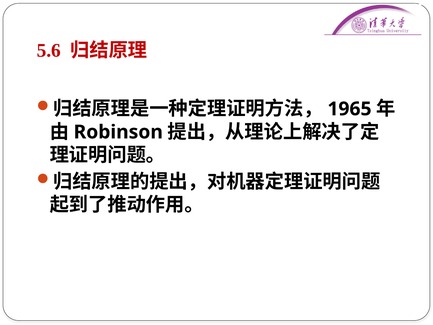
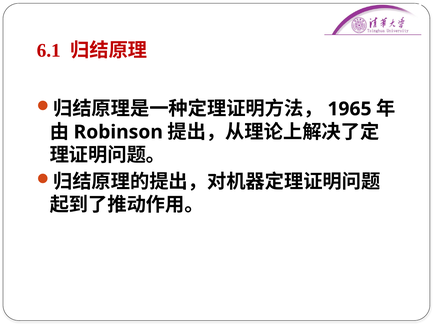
5.6: 5.6 -> 6.1
